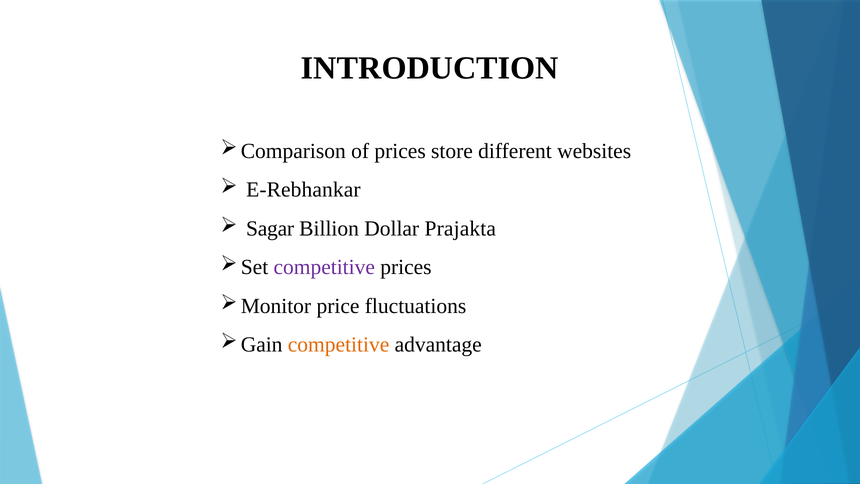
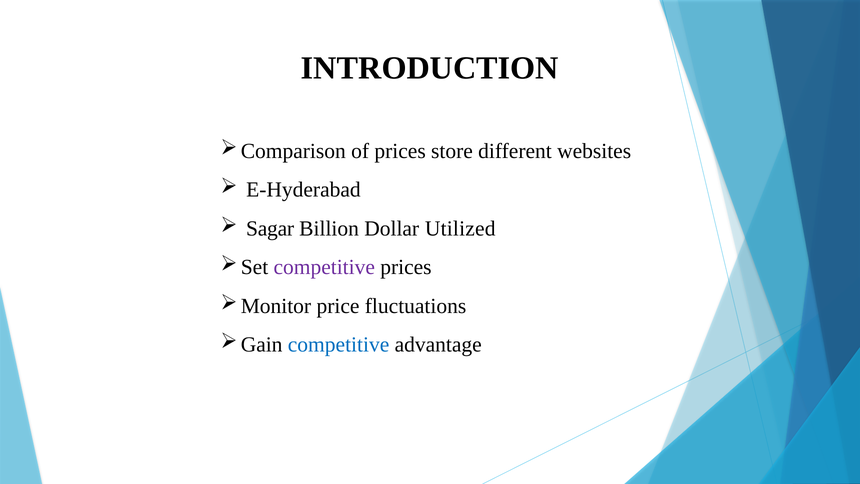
E-Rebhankar: E-Rebhankar -> E-Hyderabad
Prajakta: Prajakta -> Utilized
competitive at (339, 345) colour: orange -> blue
